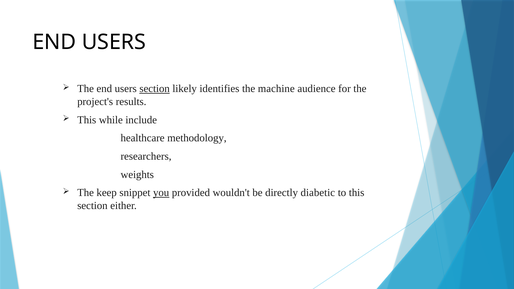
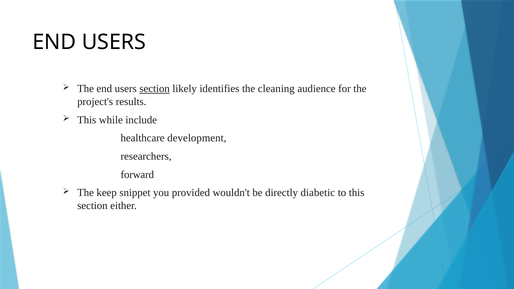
machine: machine -> cleaning
methodology: methodology -> development
weights: weights -> forward
you underline: present -> none
